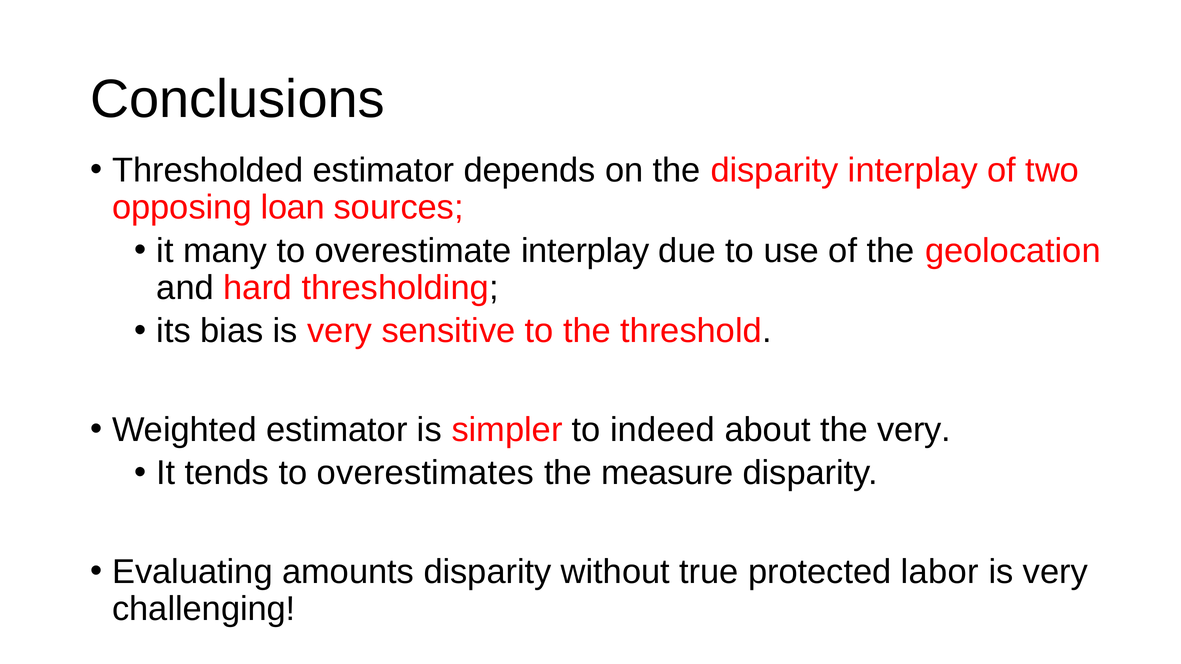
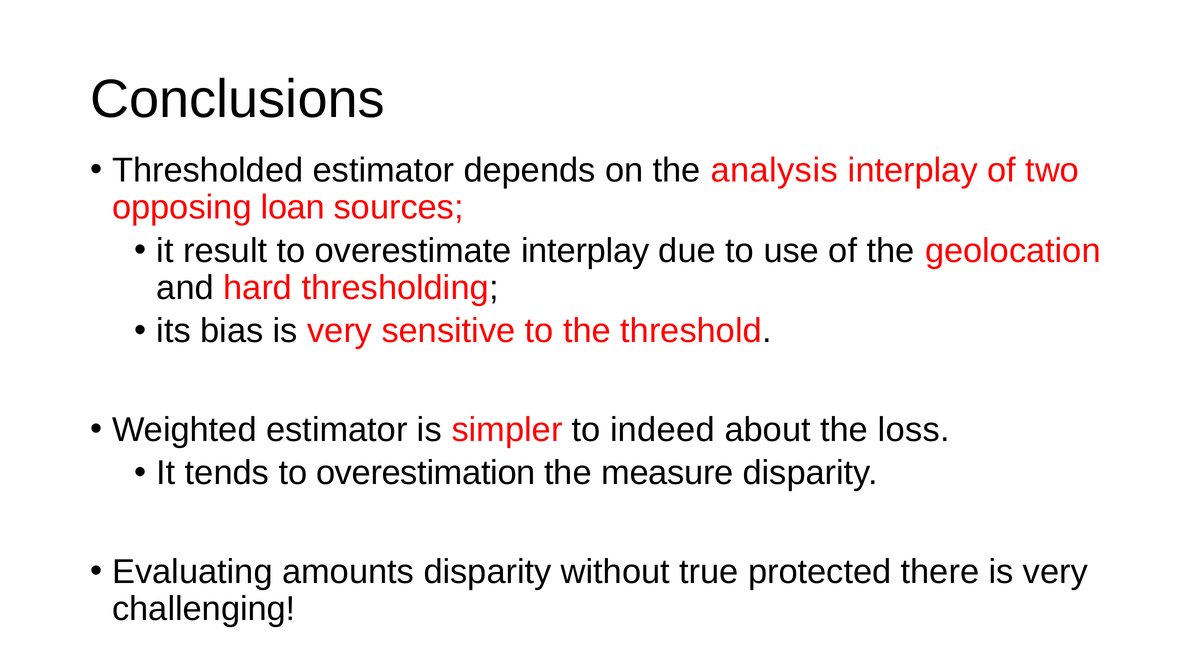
the disparity: disparity -> analysis
many: many -> result
the very: very -> loss
overestimates: overestimates -> overestimation
labor: labor -> there
